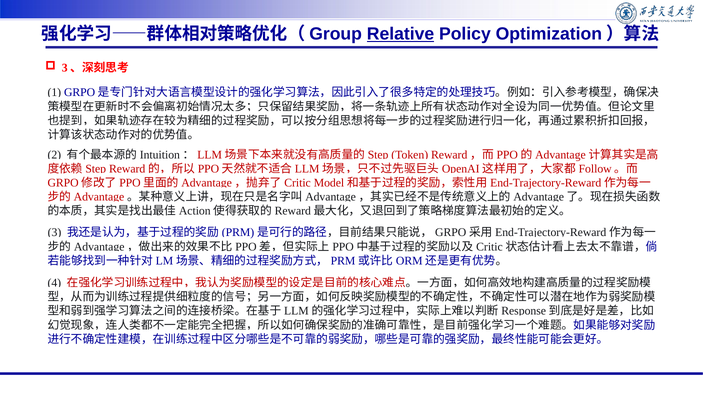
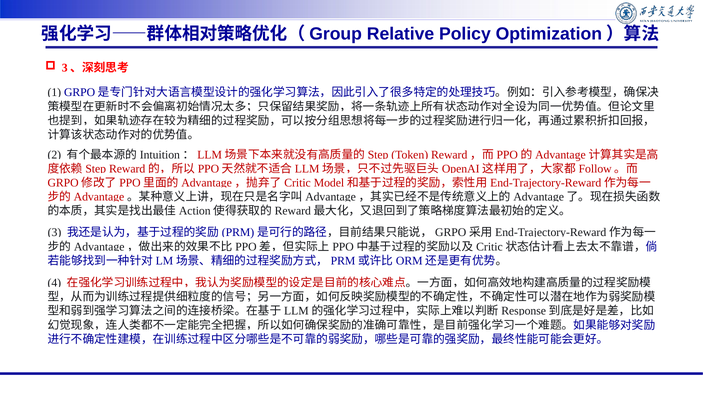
Relative underline: present -> none
